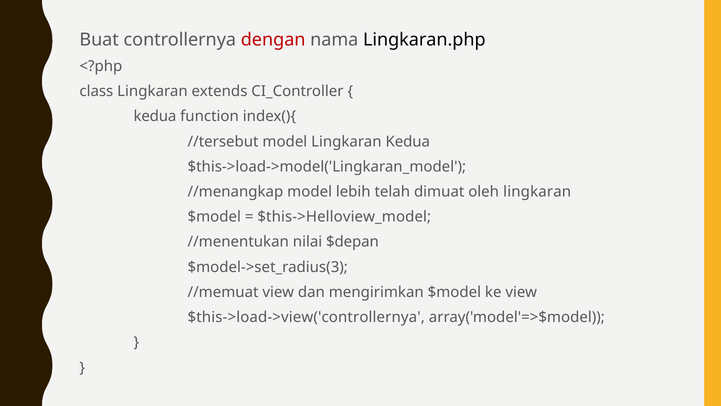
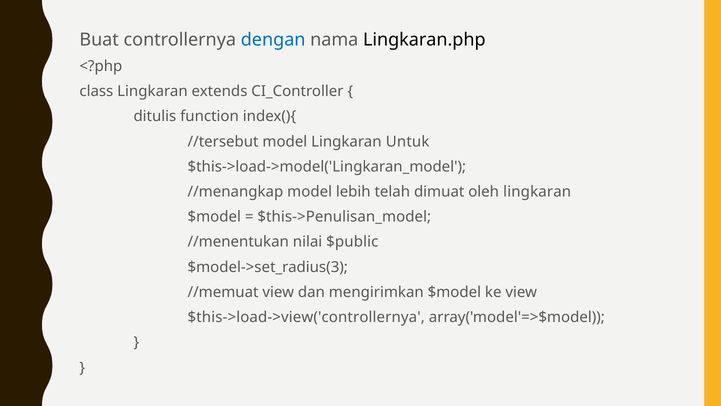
dengan colour: red -> blue
kedua at (155, 116): kedua -> ditulis
Lingkaran Kedua: Kedua -> Untuk
$this->Helloview_model: $this->Helloview_model -> $this->Penulisan_model
$depan: $depan -> $public
